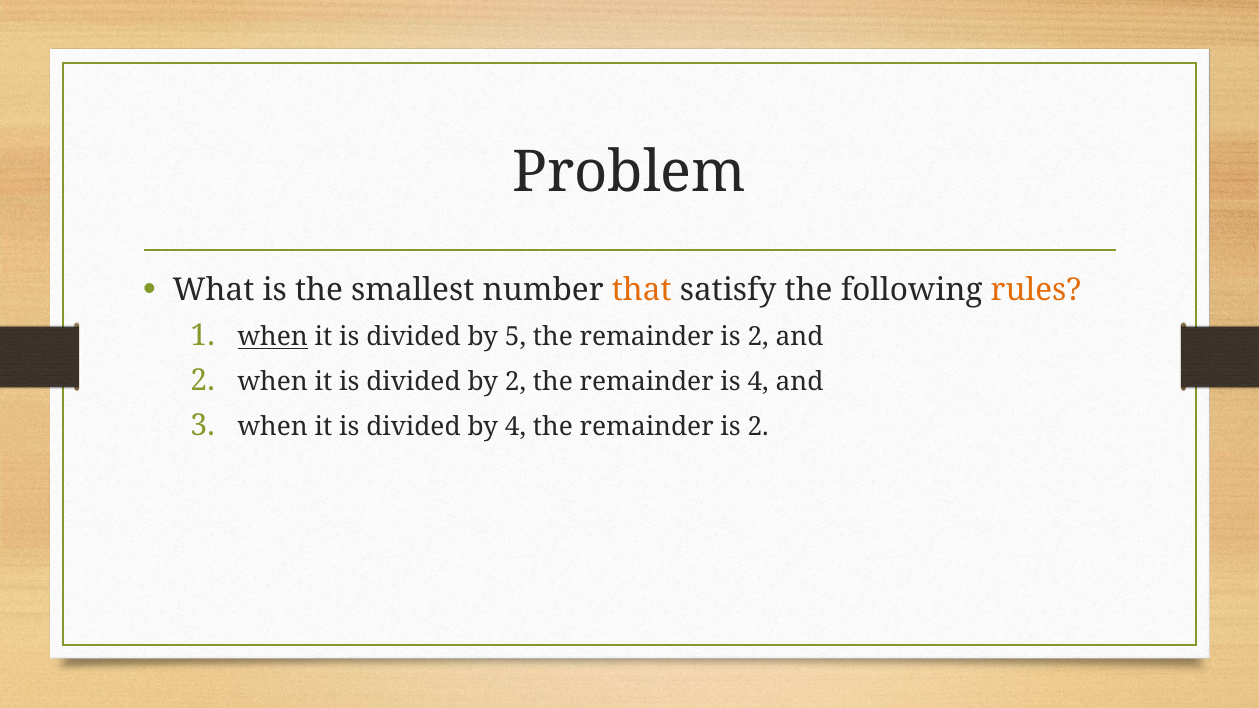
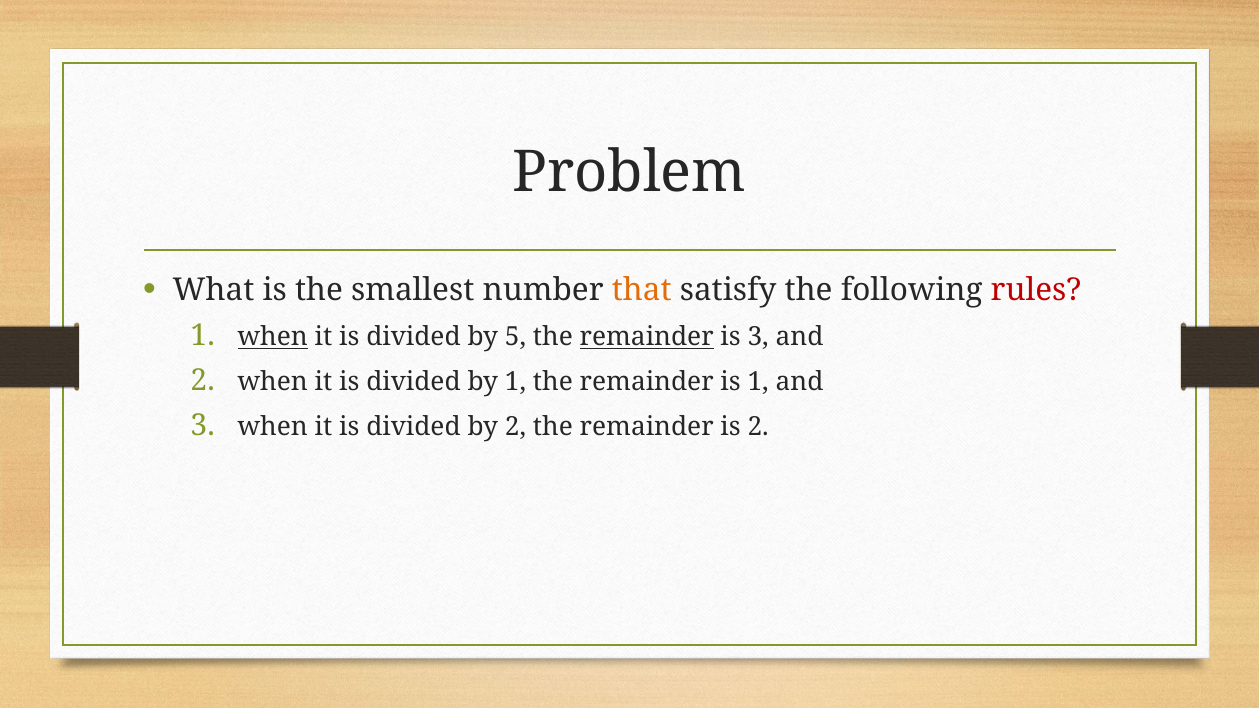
rules colour: orange -> red
remainder at (647, 337) underline: none -> present
2 at (758, 337): 2 -> 3
by 2: 2 -> 1
is 4: 4 -> 1
by 4: 4 -> 2
